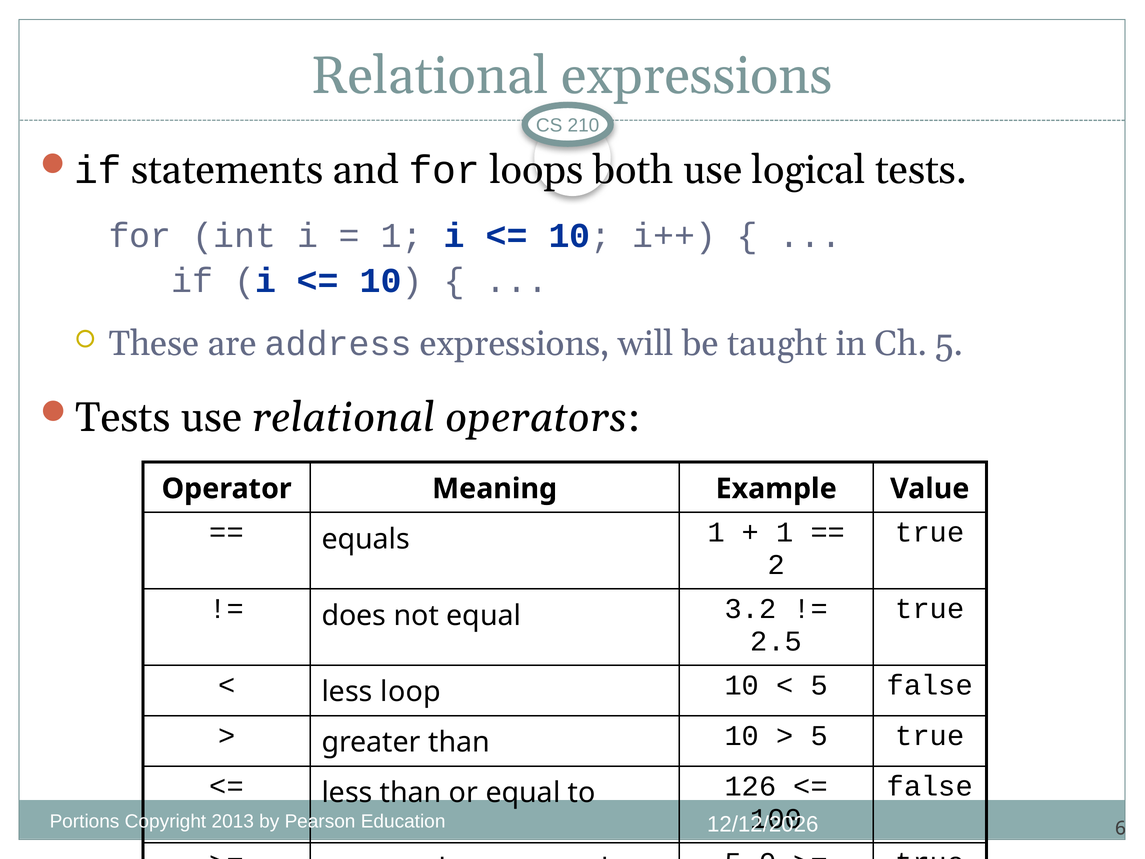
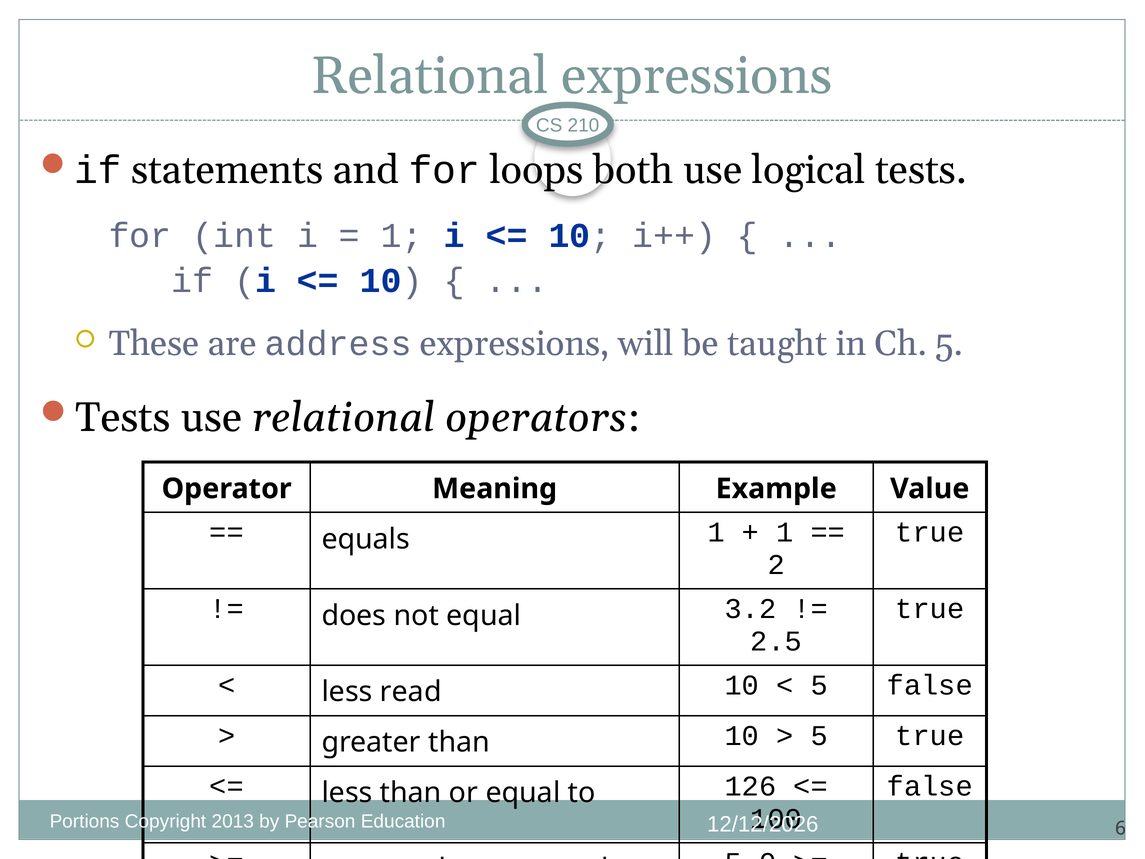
loop: loop -> read
